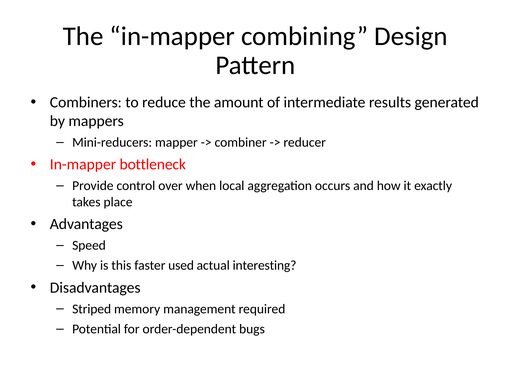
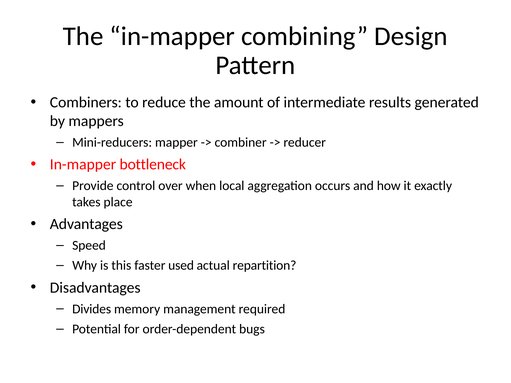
interesting: interesting -> repartition
Striped: Striped -> Divides
